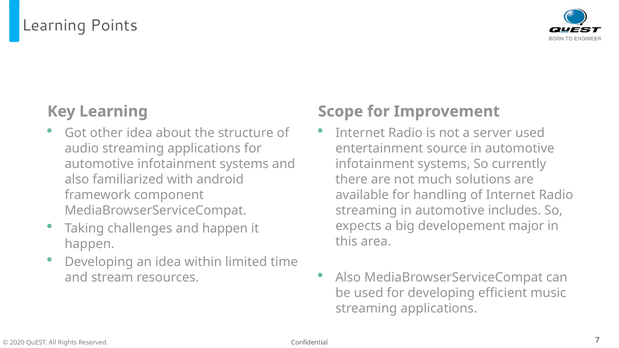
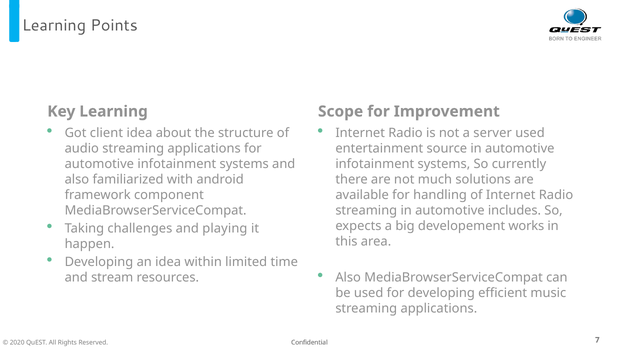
other: other -> client
and happen: happen -> playing
major: major -> works
